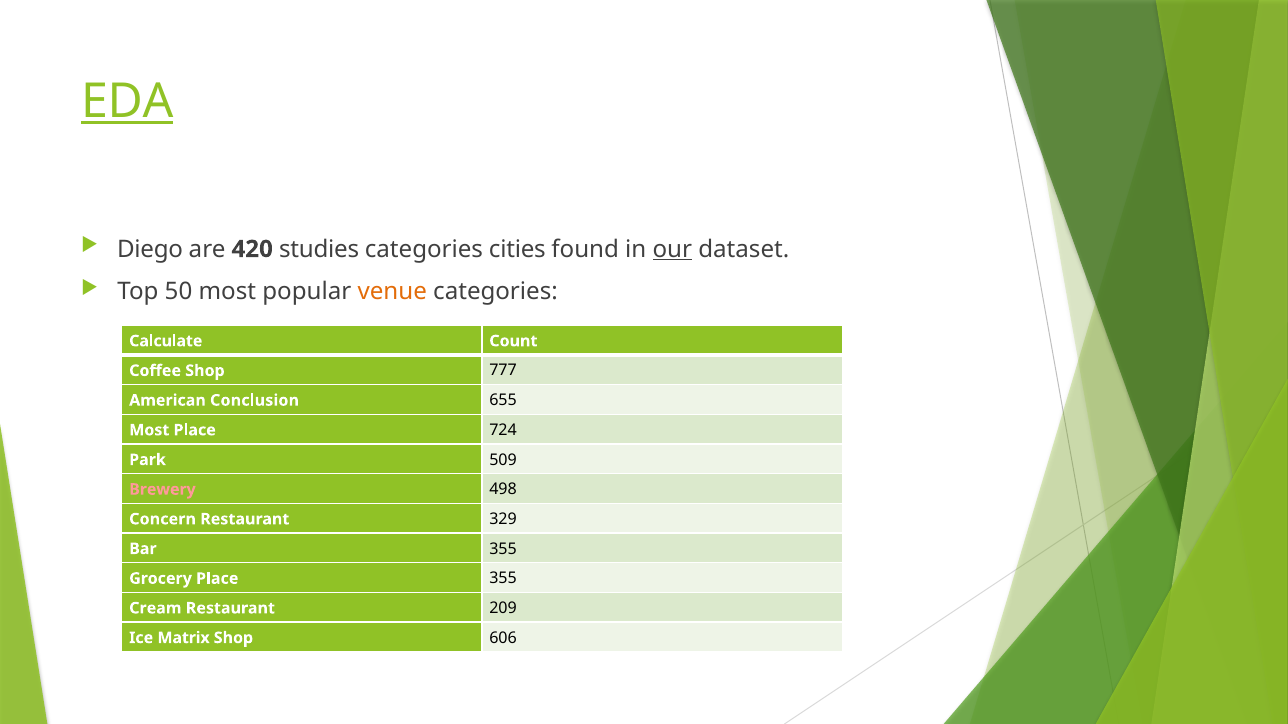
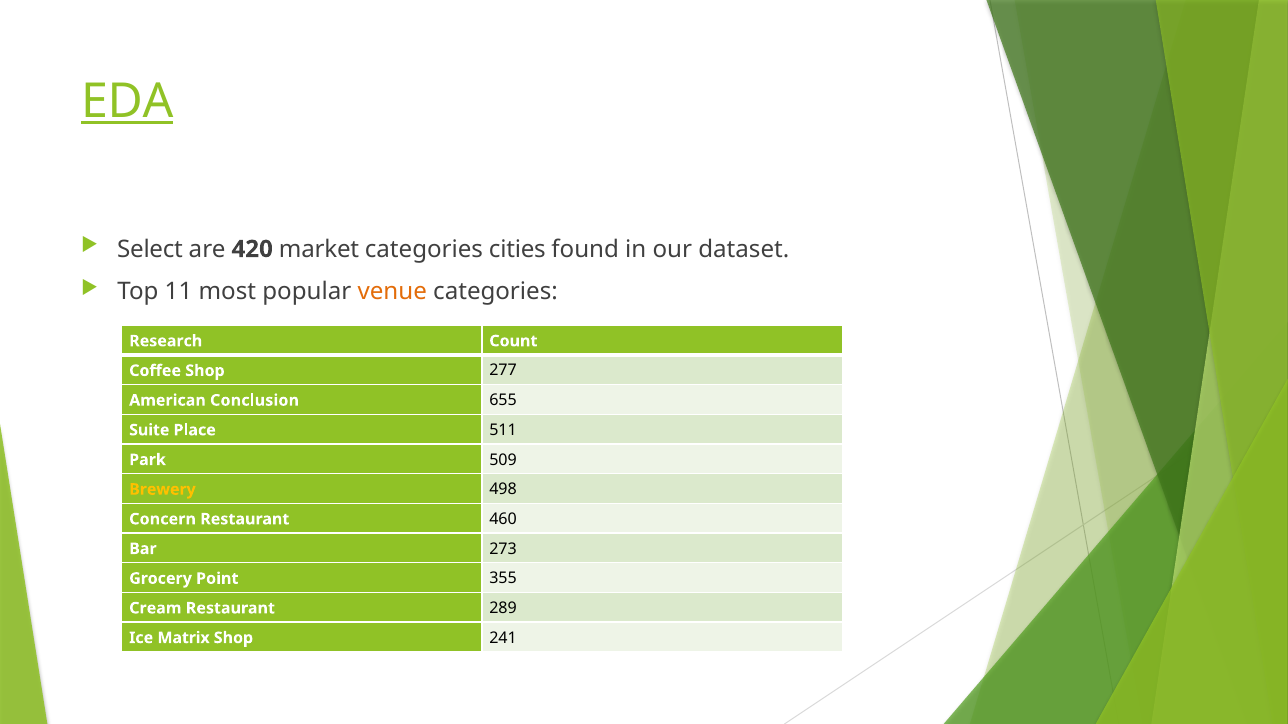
Diego: Diego -> Select
studies: studies -> market
our underline: present -> none
50: 50 -> 11
Calculate: Calculate -> Research
777: 777 -> 277
Most at (149, 430): Most -> Suite
724: 724 -> 511
Brewery colour: pink -> yellow
329: 329 -> 460
Bar 355: 355 -> 273
Grocery Place: Place -> Point
209: 209 -> 289
606: 606 -> 241
